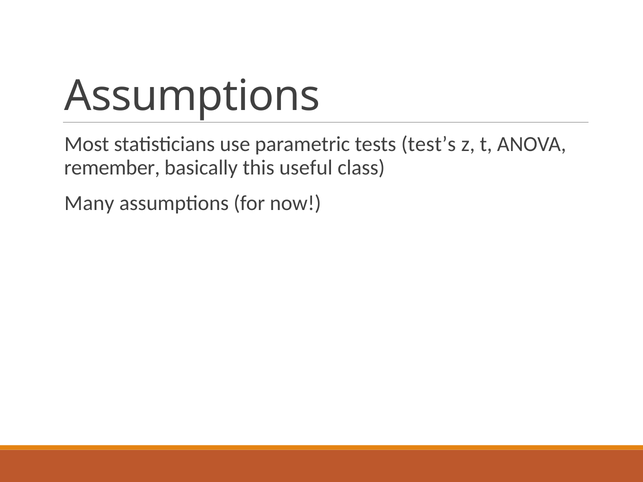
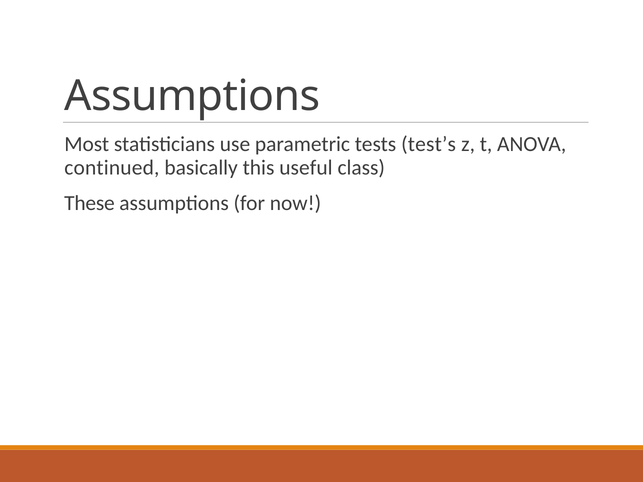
remember: remember -> continued
Many: Many -> These
